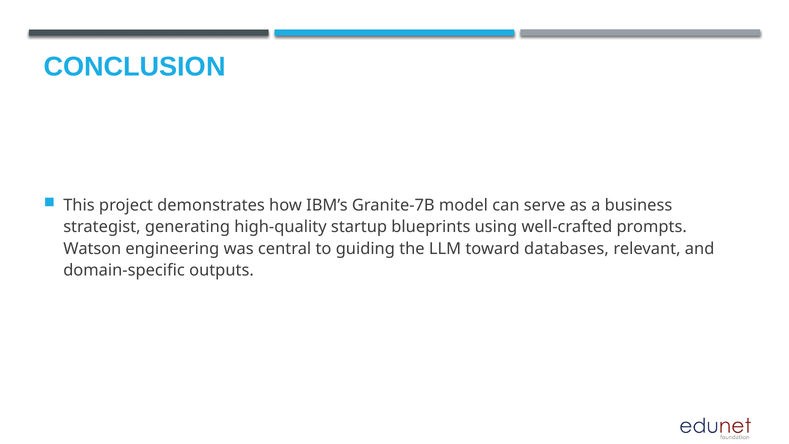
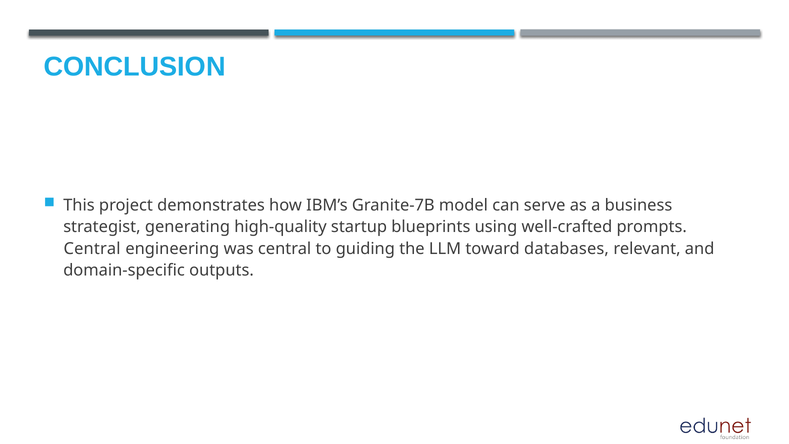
Watson at (92, 248): Watson -> Central
